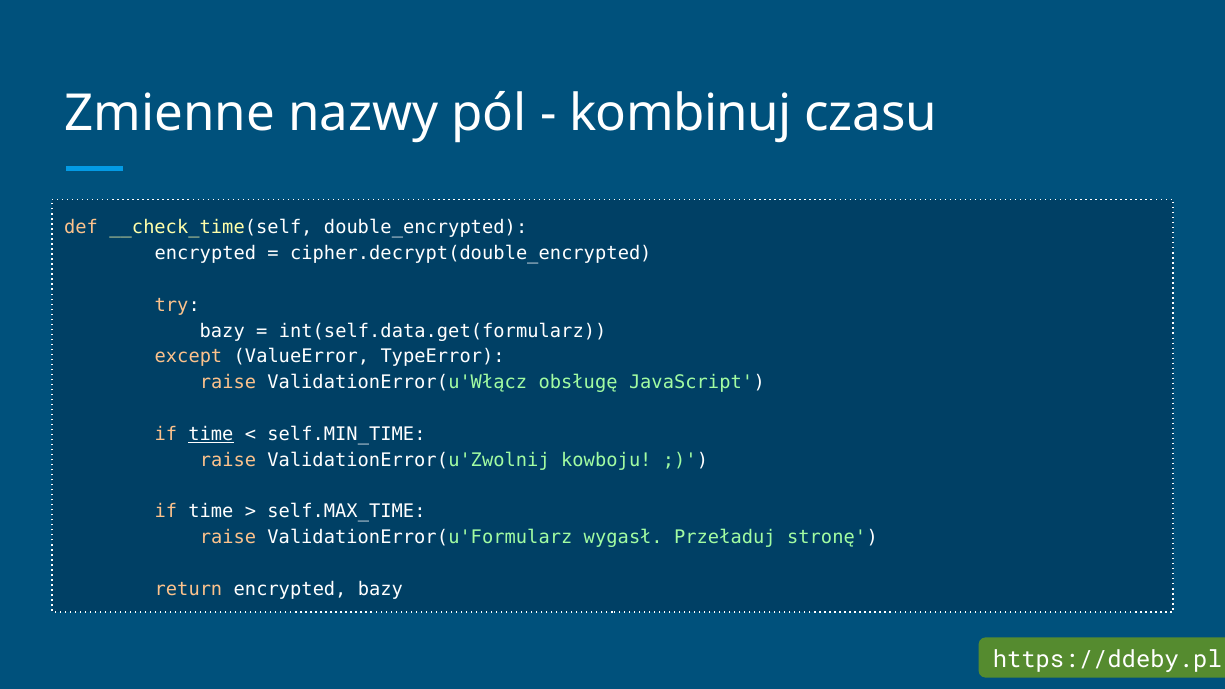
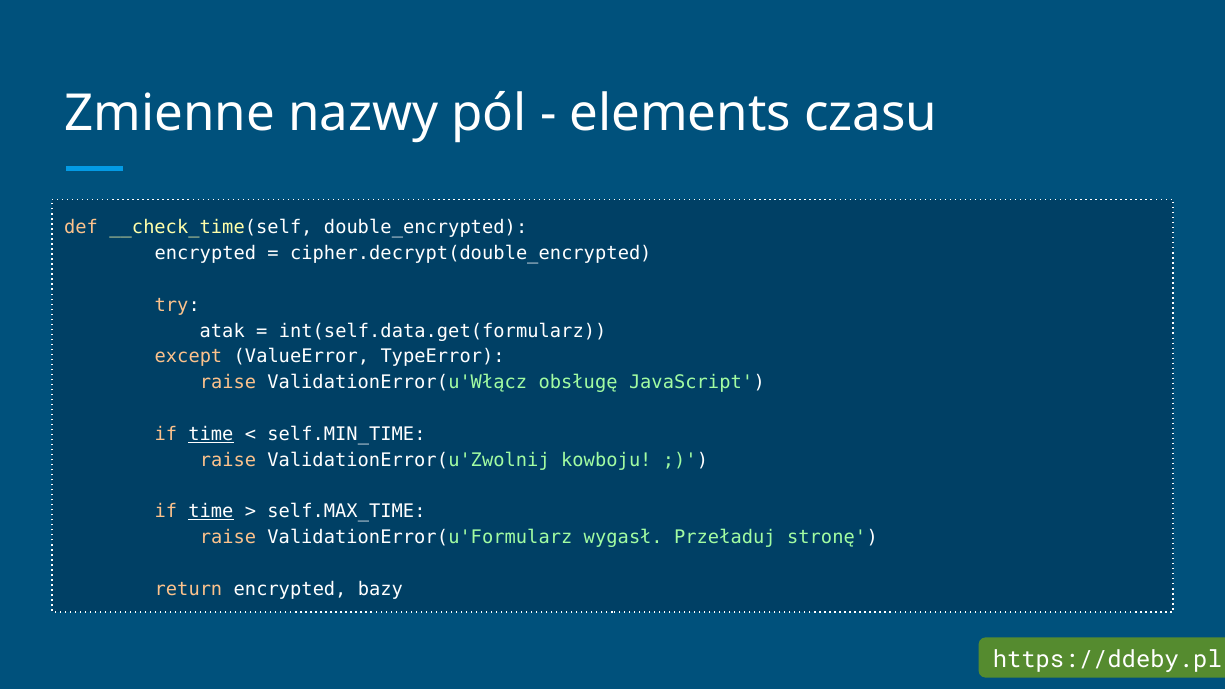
kombinuj: kombinuj -> elements
bazy at (222, 331): bazy -> atak
time at (211, 512) underline: none -> present
